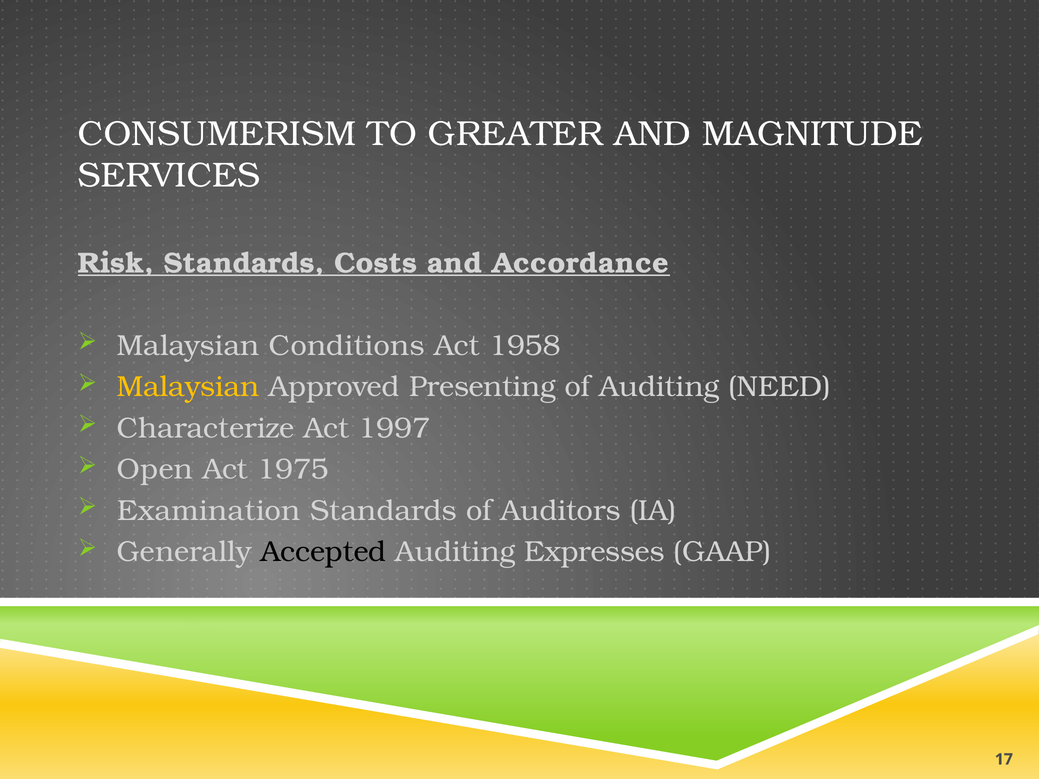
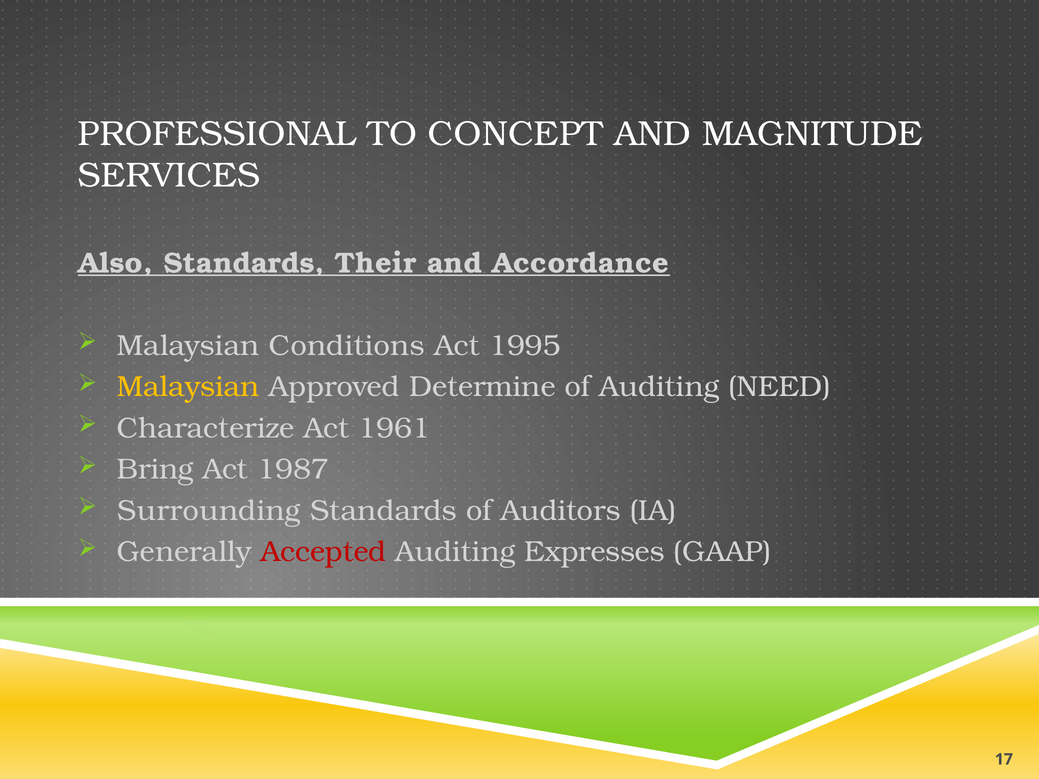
CONSUMERISM: CONSUMERISM -> PROFESSIONAL
GREATER: GREATER -> CONCEPT
Risk: Risk -> Also
Costs: Costs -> Their
1958: 1958 -> 1995
Presenting: Presenting -> Determine
1997: 1997 -> 1961
Open: Open -> Bring
1975: 1975 -> 1987
Examination: Examination -> Surrounding
Accepted colour: black -> red
